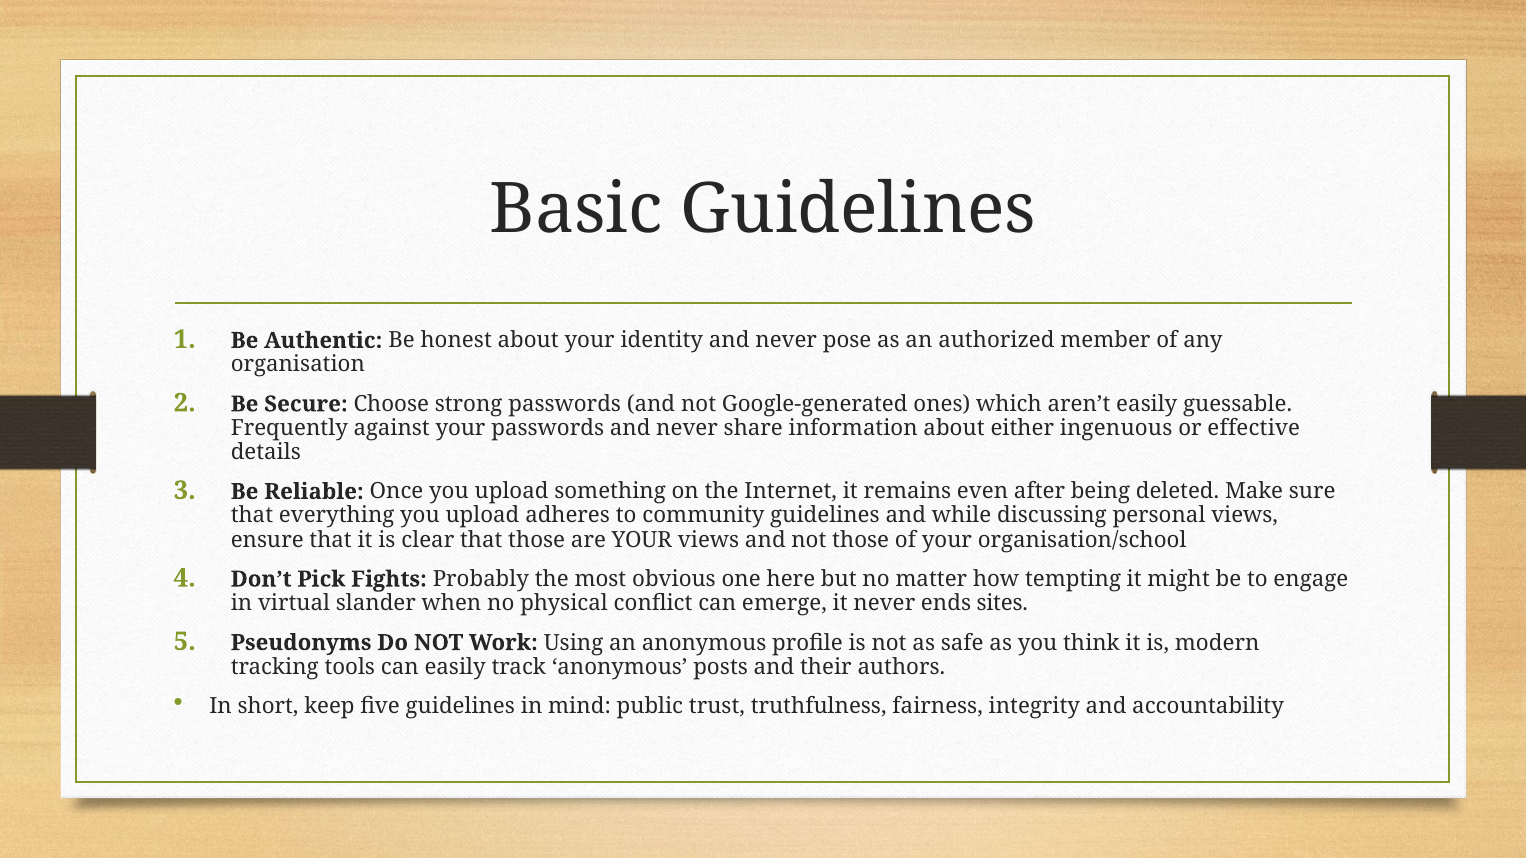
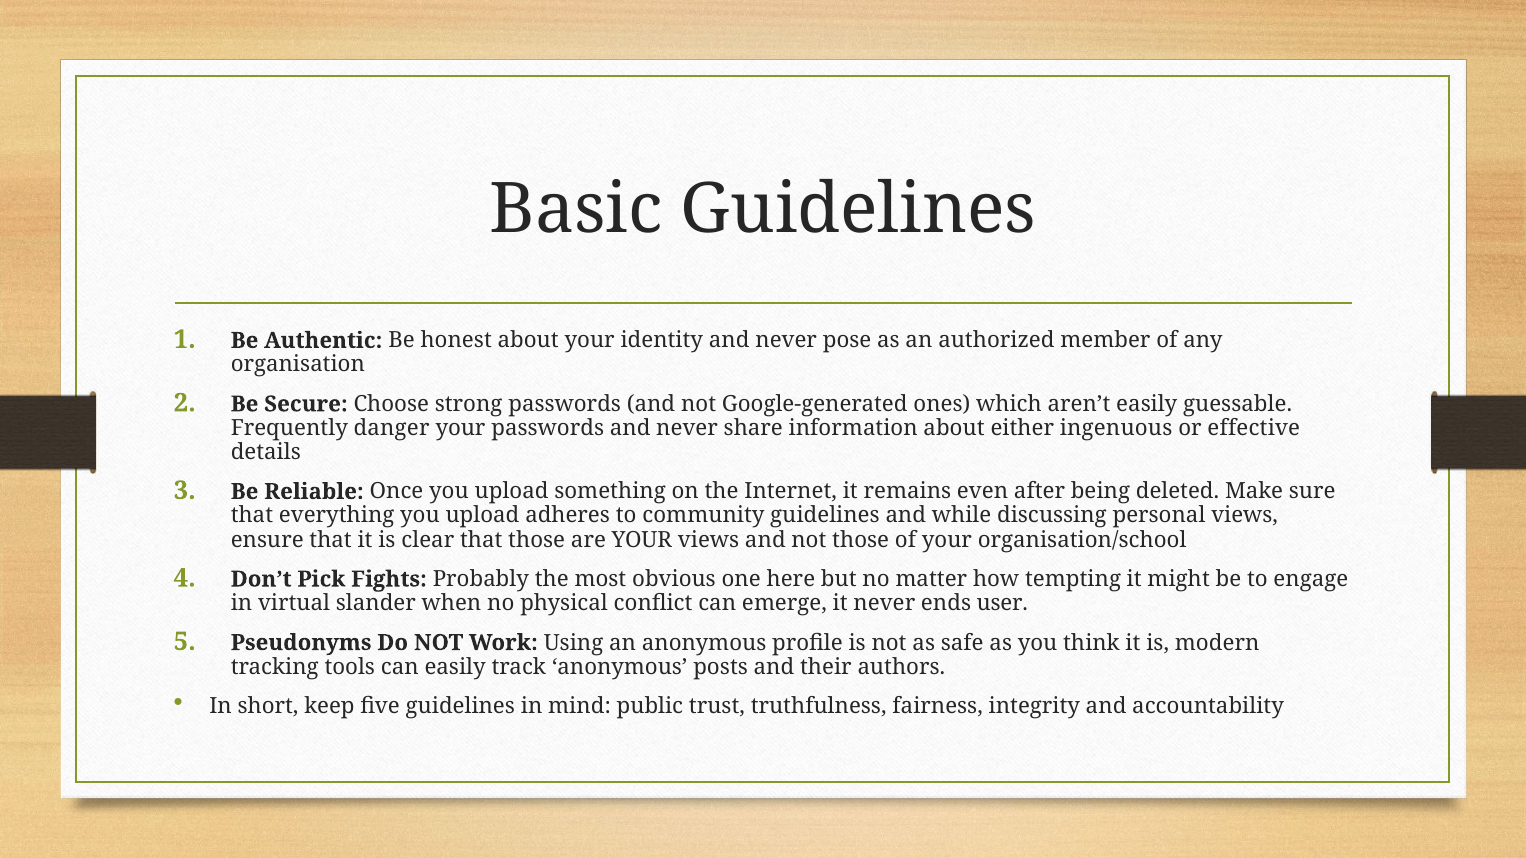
against: against -> danger
sites: sites -> user
